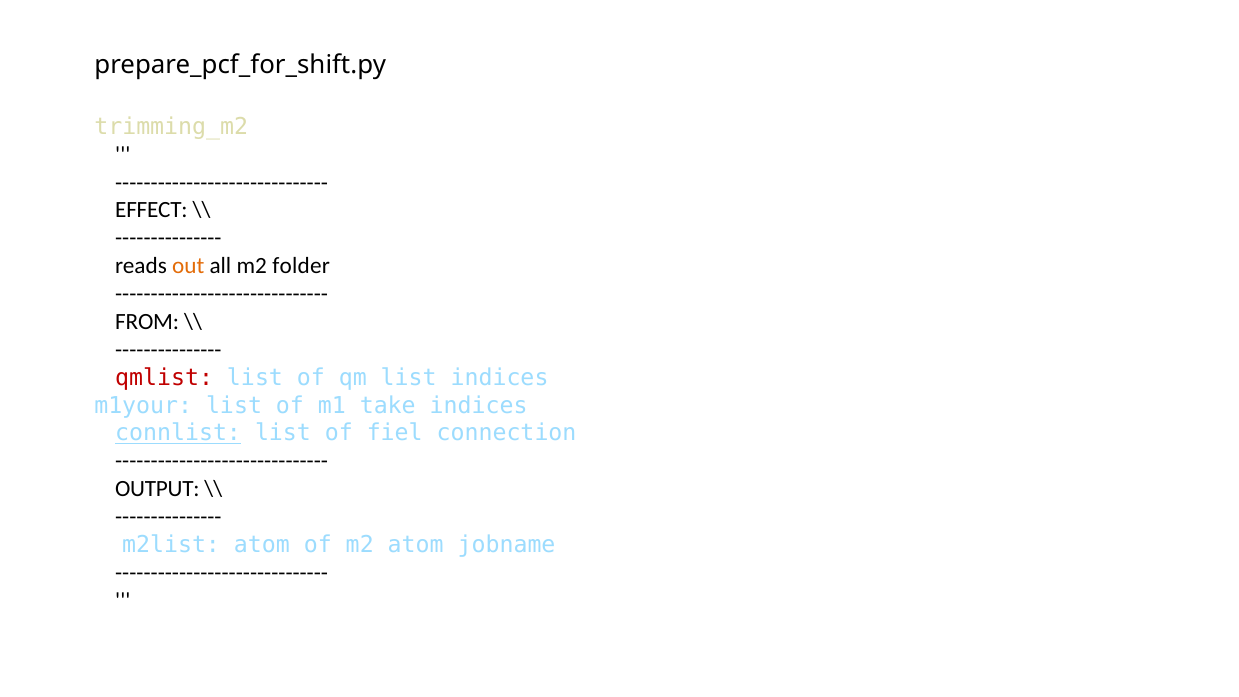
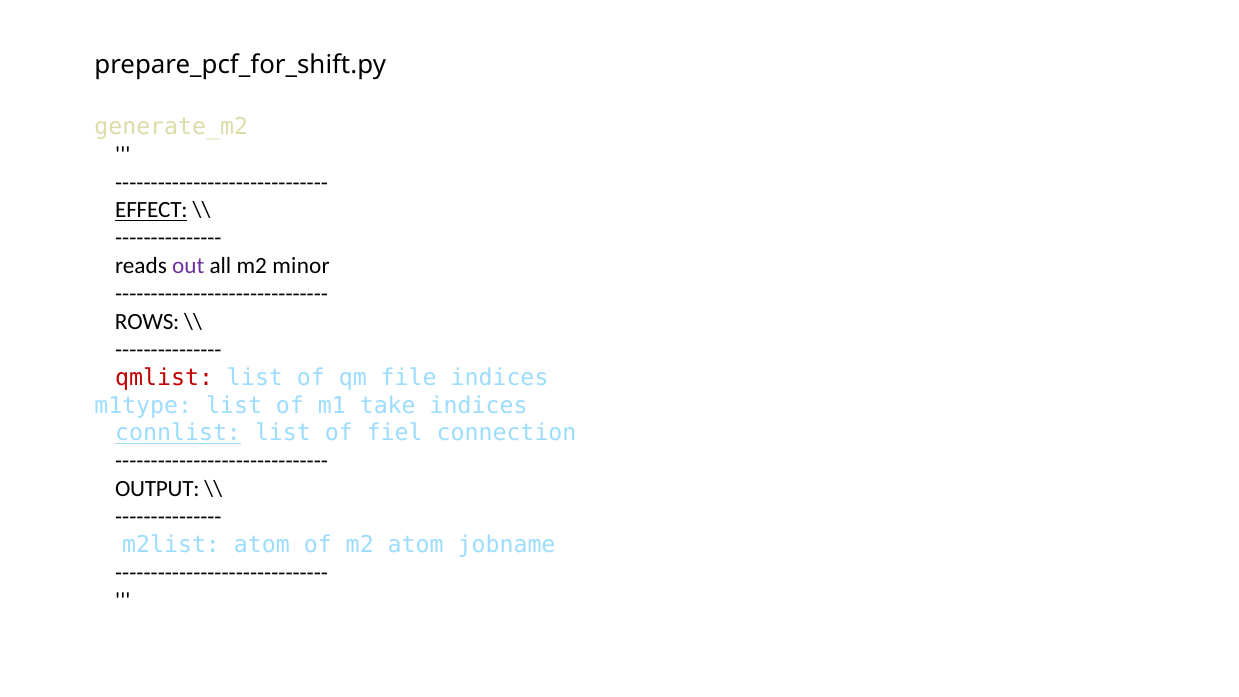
trimming_m2: trimming_m2 -> generate_m2
EFFECT underline: none -> present
out colour: orange -> purple
folder: folder -> minor
FROM: FROM -> ROWS
qm list: list -> file
m1your: m1your -> m1type
